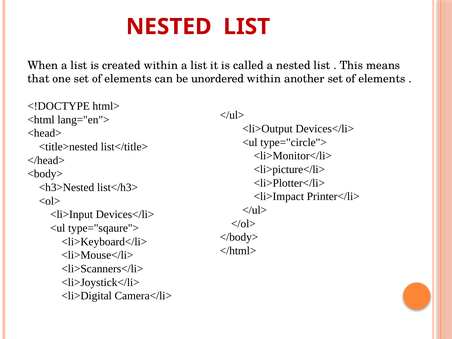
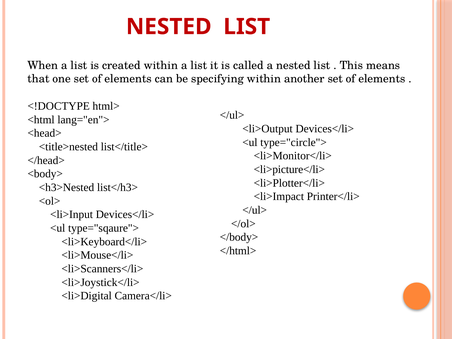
unordered: unordered -> specifying
